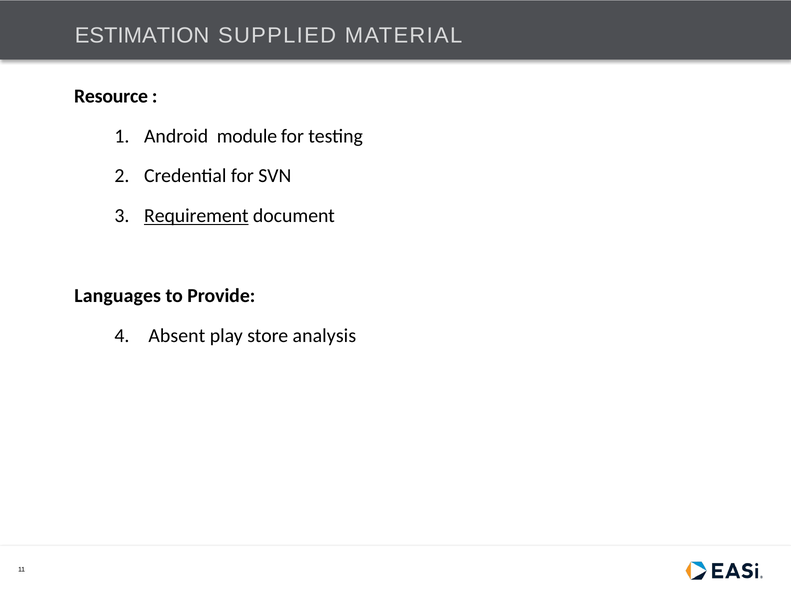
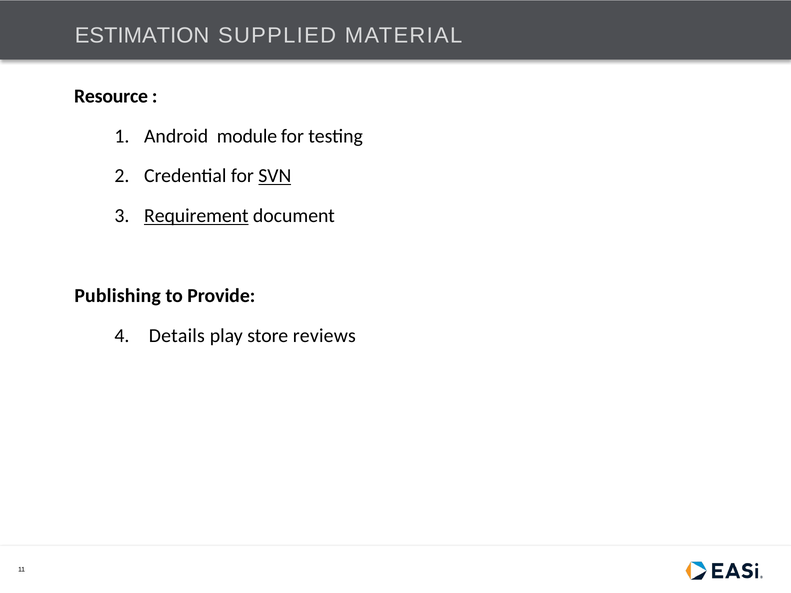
SVN underline: none -> present
Languages: Languages -> Publishing
Absent: Absent -> Details
analysis: analysis -> reviews
